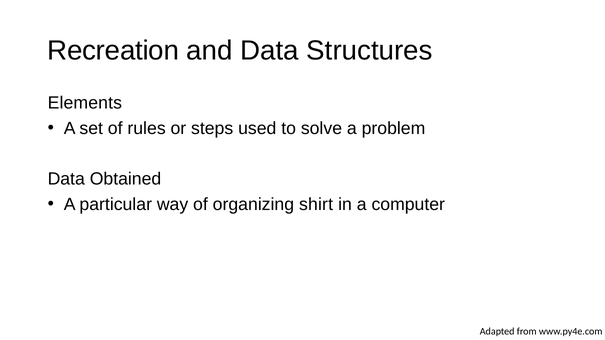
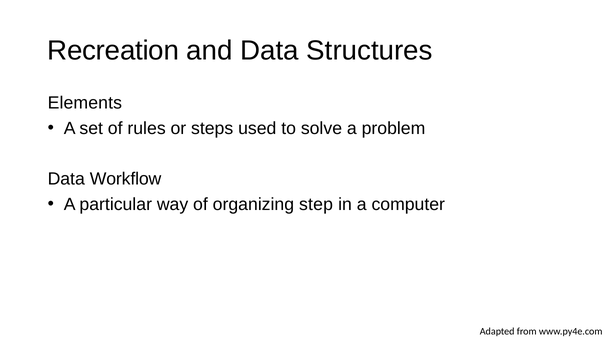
Obtained: Obtained -> Workflow
shirt: shirt -> step
